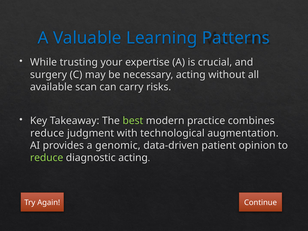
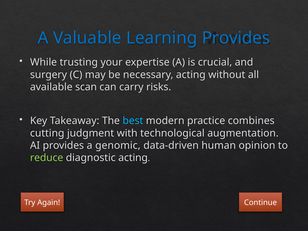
Learning Patterns: Patterns -> Provides
best colour: light green -> light blue
reduce at (47, 133): reduce -> cutting
patient: patient -> human
